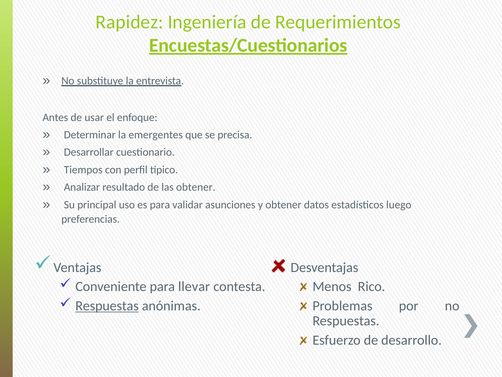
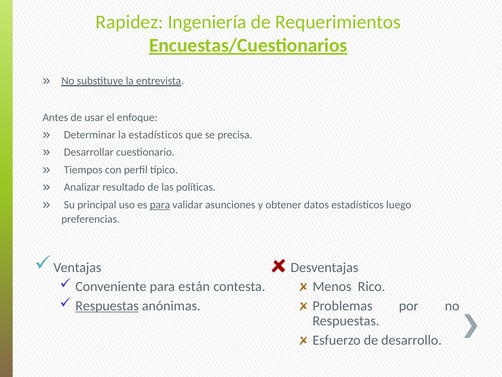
la emergentes: emergentes -> estadísticos
las obtener: obtener -> políticas
para at (160, 204) underline: none -> present
llevar: llevar -> están
